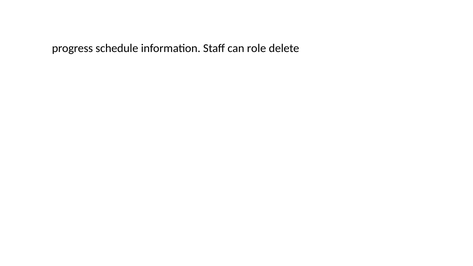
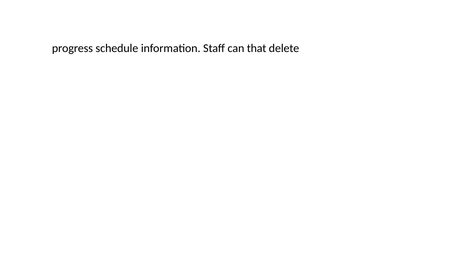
role: role -> that
